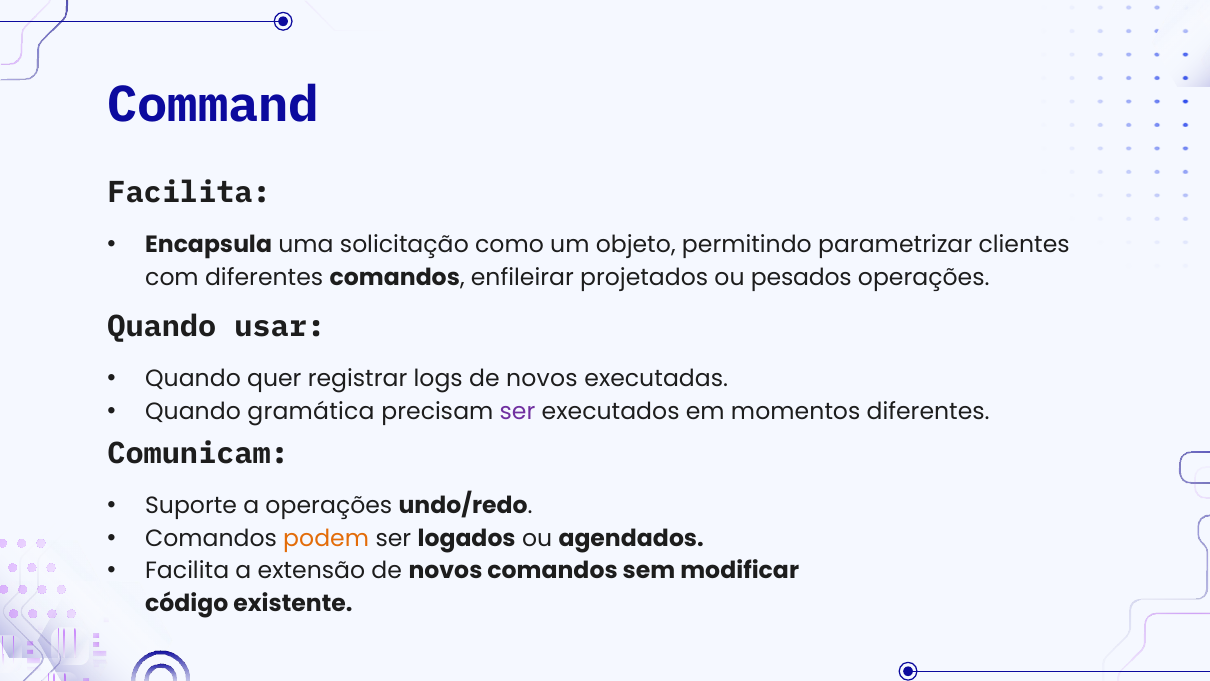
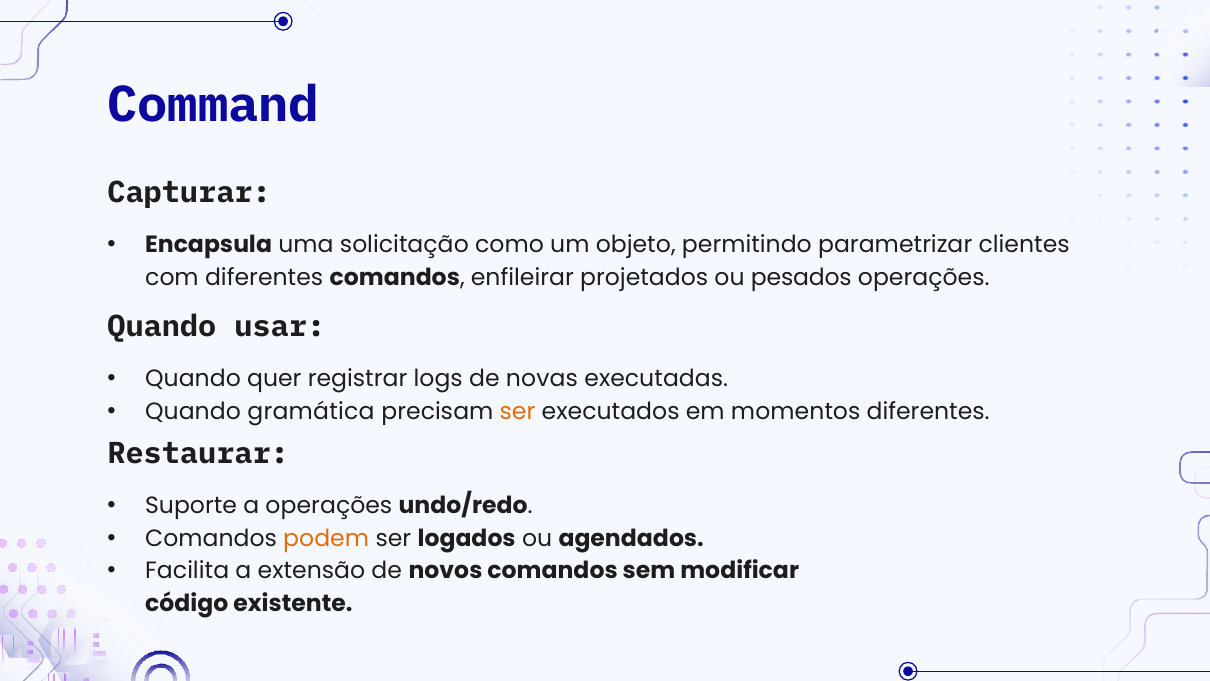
Facilita at (189, 192): Facilita -> Capturar
logs de novos: novos -> novas
ser at (518, 411) colour: purple -> orange
Comunicam: Comunicam -> Restaurar
